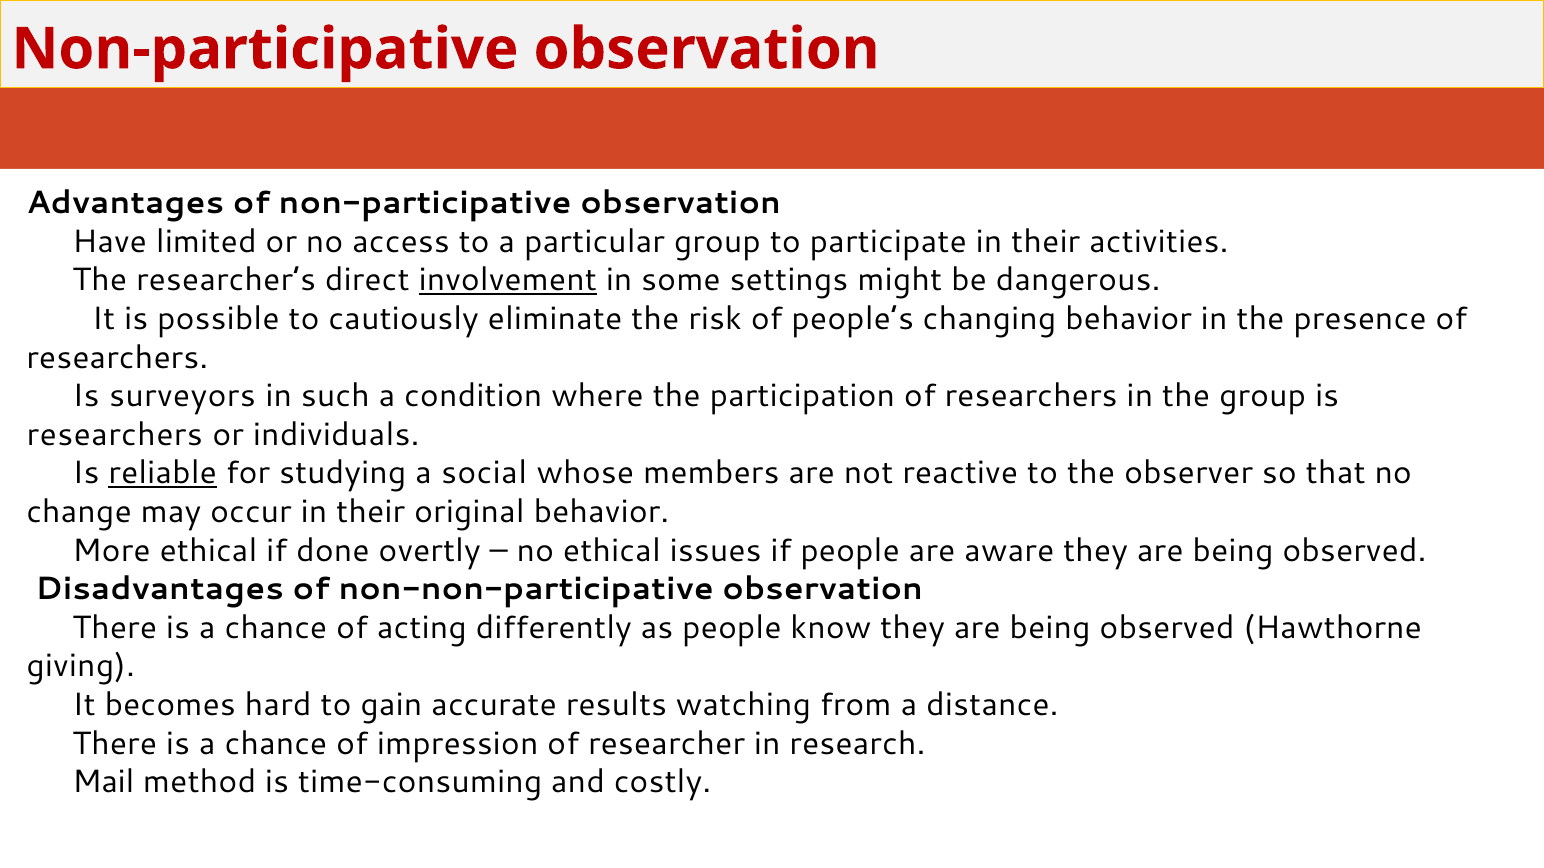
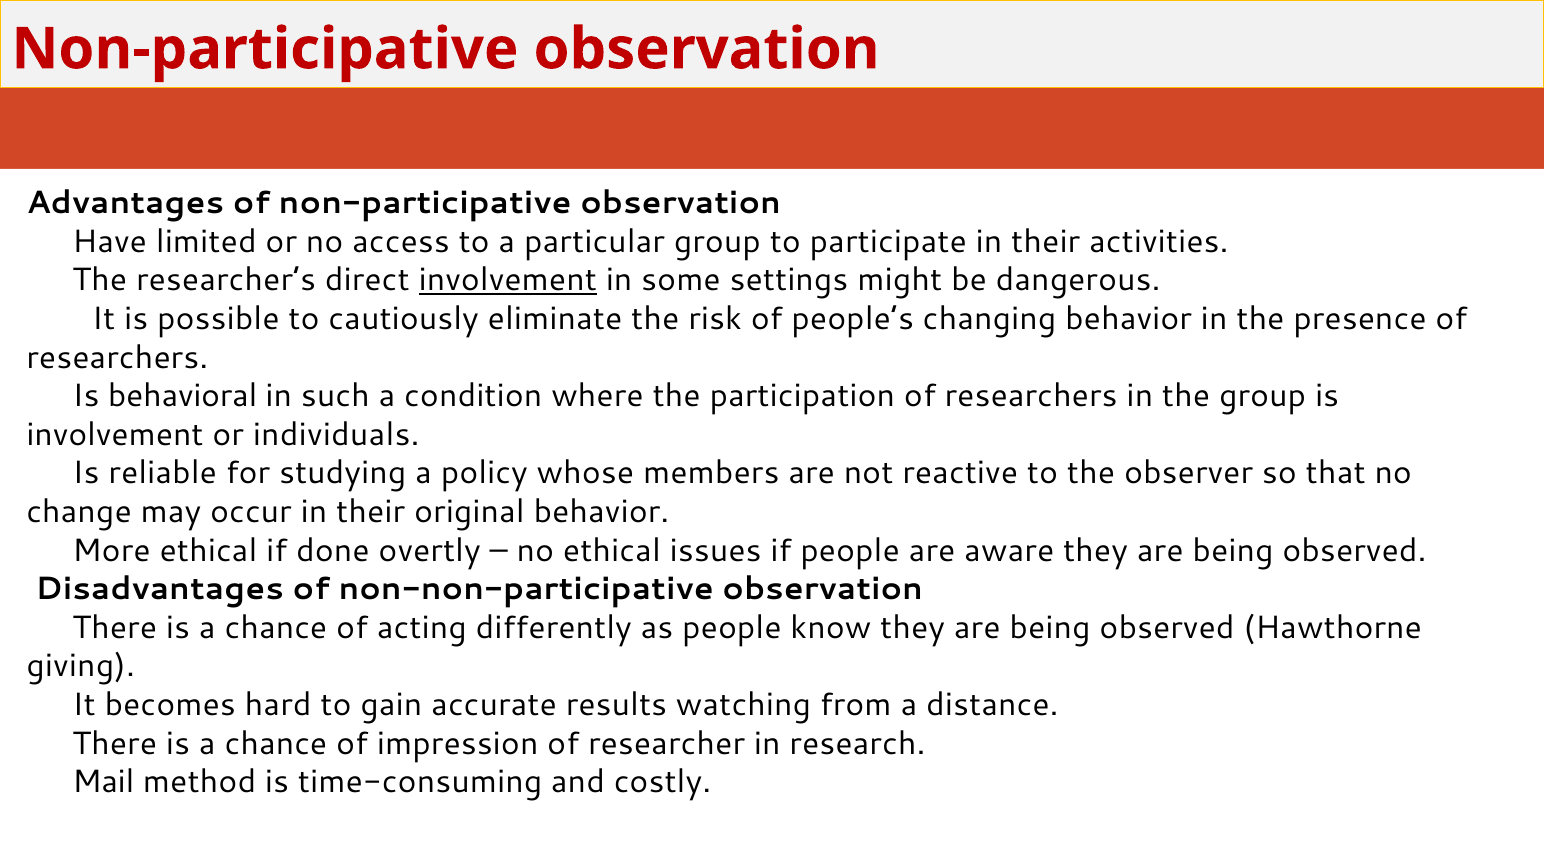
surveyors: surveyors -> behavioral
researchers at (115, 435): researchers -> involvement
reliable underline: present -> none
social: social -> policy
